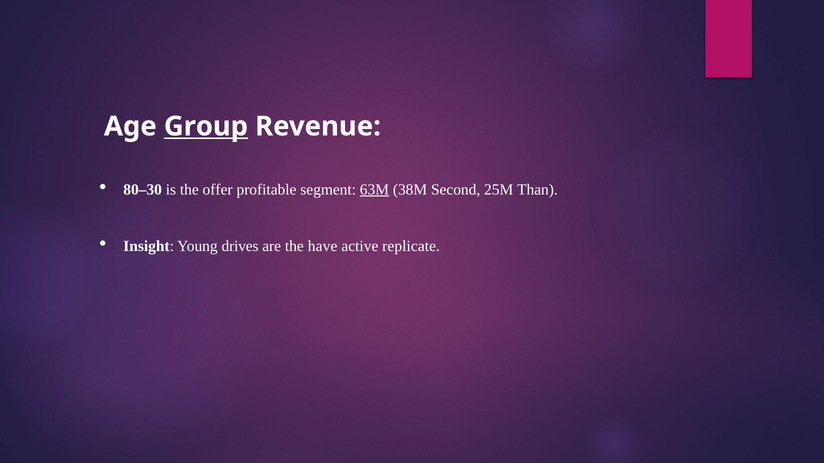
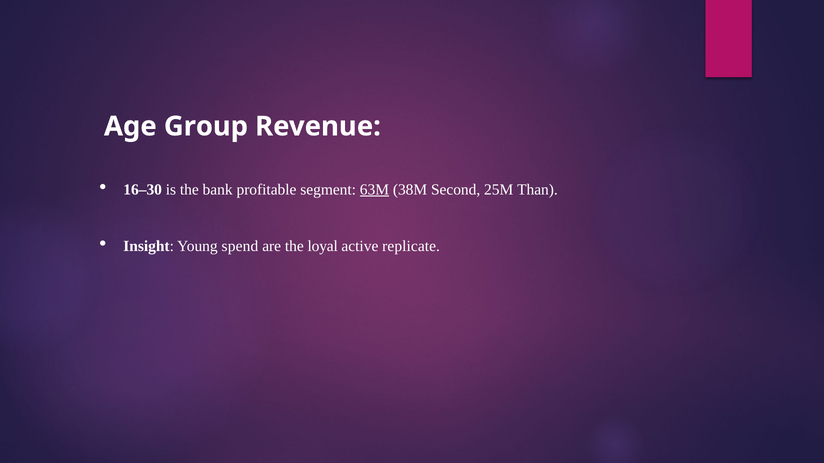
Group underline: present -> none
80–30: 80–30 -> 16–30
offer: offer -> bank
drives: drives -> spend
have: have -> loyal
